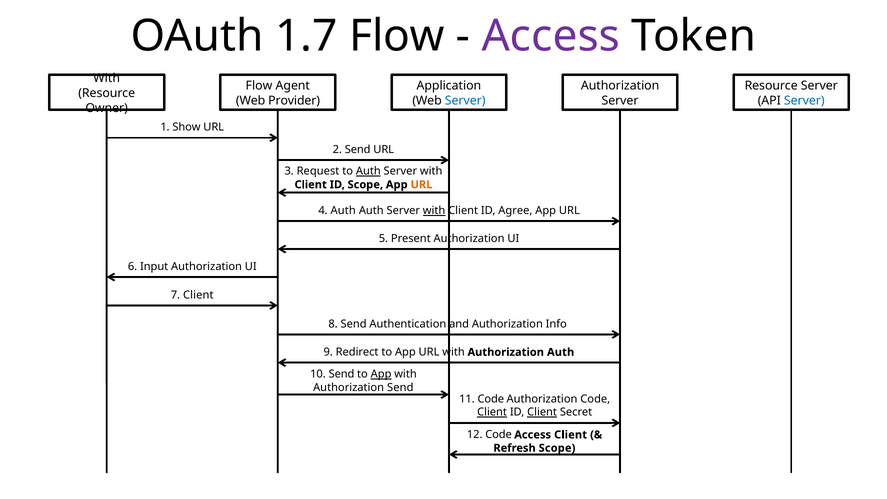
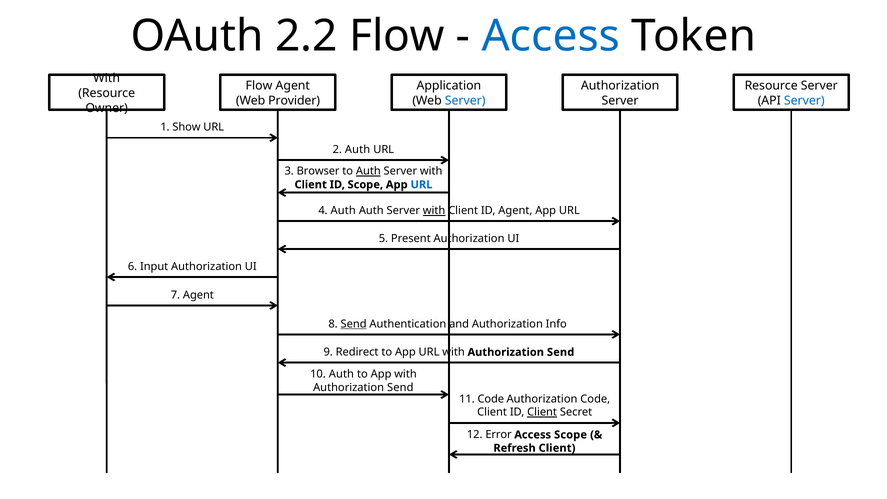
1.7: 1.7 -> 2.2
Access at (551, 36) colour: purple -> blue
2 Send: Send -> Auth
Request: Request -> Browser
URL at (421, 185) colour: orange -> blue
ID Agree: Agree -> Agent
7 Client: Client -> Agent
Send at (354, 324) underline: none -> present
URL with Authorization Auth: Auth -> Send
10 Send: Send -> Auth
App at (381, 374) underline: present -> none
Client at (492, 412) underline: present -> none
12 Code: Code -> Error
Access Client: Client -> Scope
Refresh Scope: Scope -> Client
